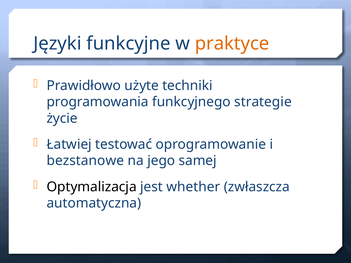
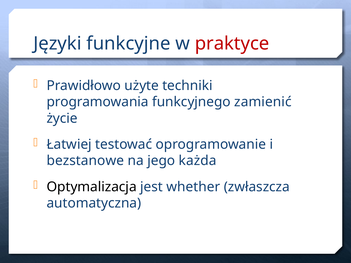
praktyce colour: orange -> red
strategie: strategie -> zamienić
samej: samej -> każda
